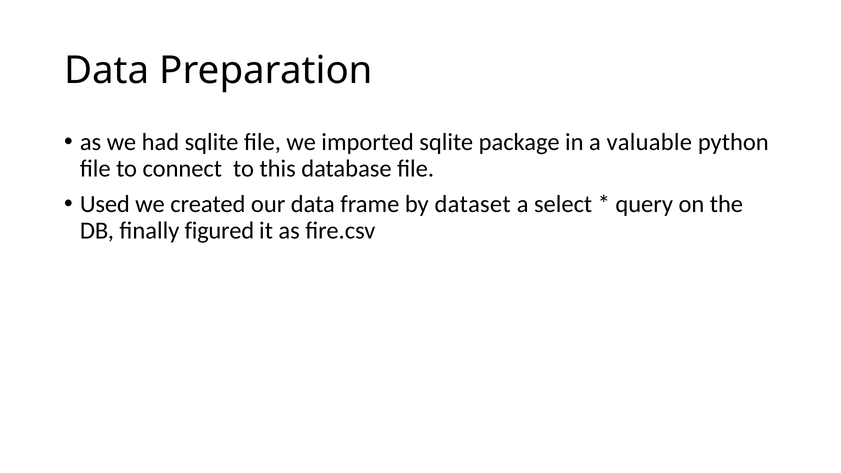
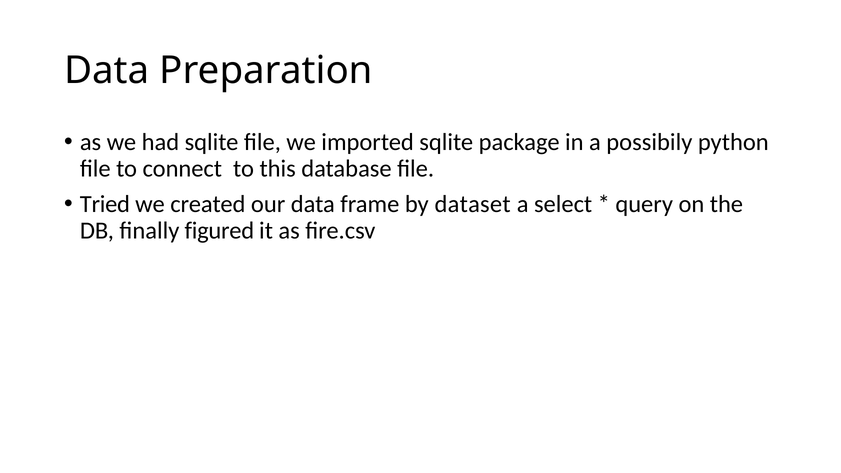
valuable: valuable -> possibily
Used: Used -> Tried
